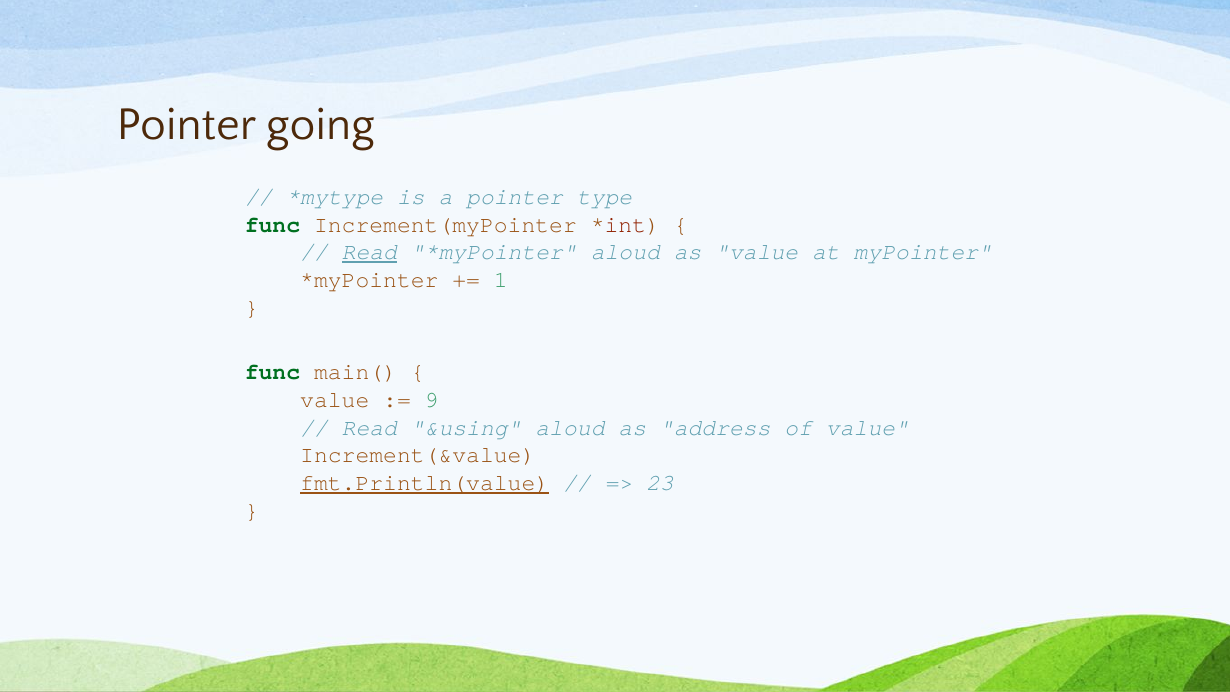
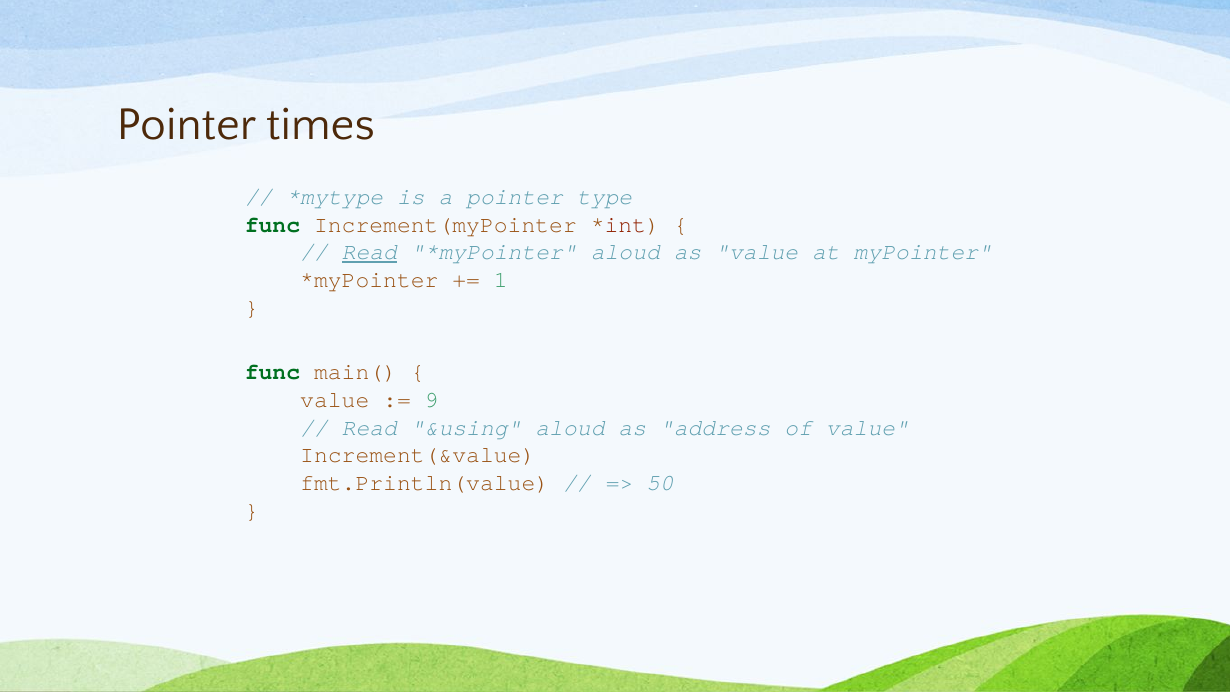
going: going -> times
fmt.Println(value underline: present -> none
23: 23 -> 50
